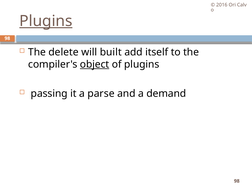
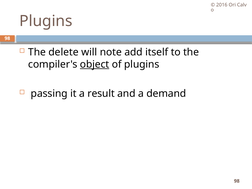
Plugins at (46, 21) underline: present -> none
built: built -> note
parse: parse -> result
